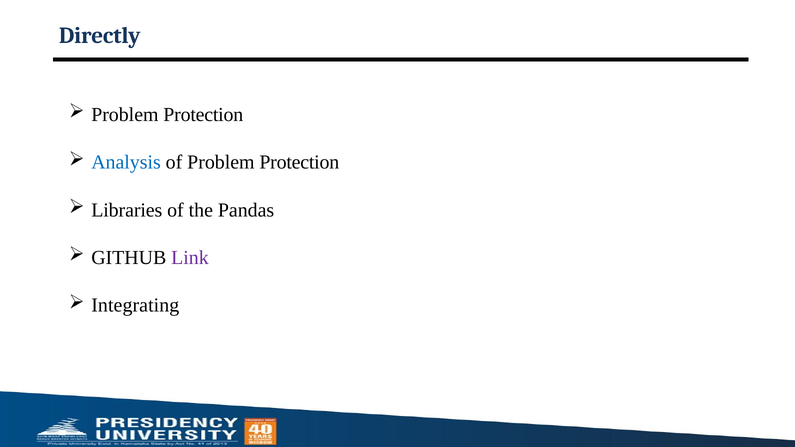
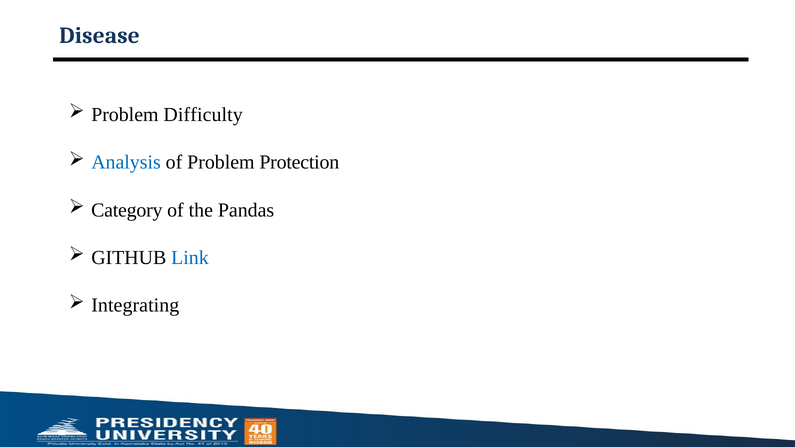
Directly: Directly -> Disease
Protection at (203, 115): Protection -> Difficulty
Libraries: Libraries -> Category
Link colour: purple -> blue
